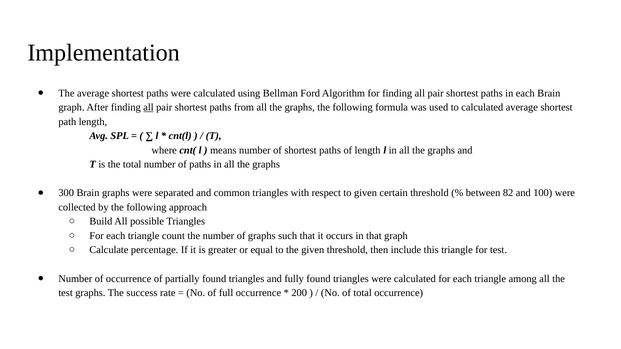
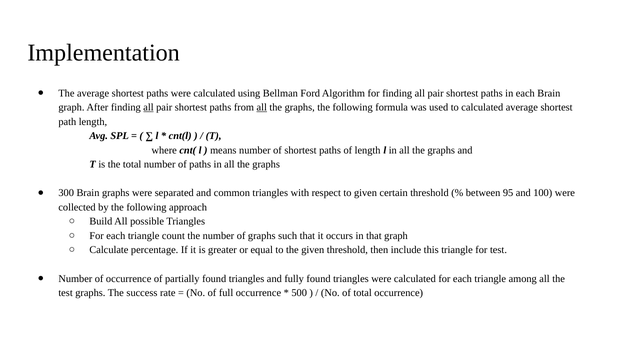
all at (262, 108) underline: none -> present
82: 82 -> 95
200: 200 -> 500
